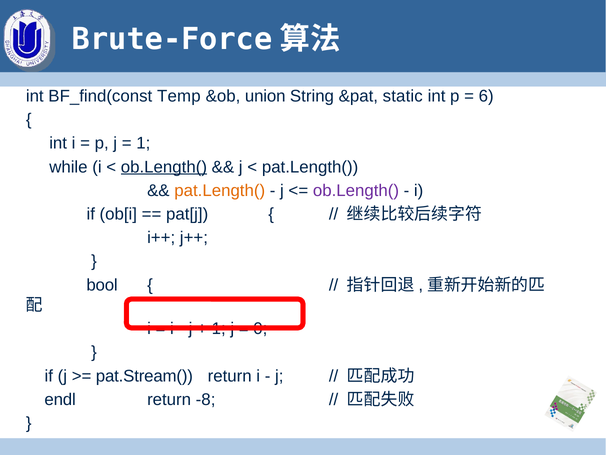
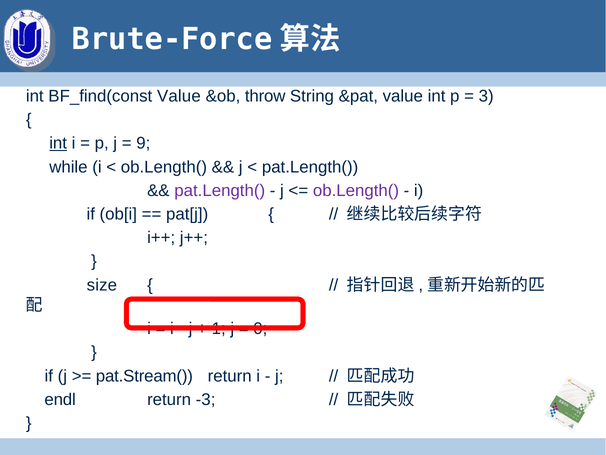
BF_find(const Temp: Temp -> Value
union: union -> throw
&pat static: static -> value
6: 6 -> 3
int at (58, 143) underline: none -> present
1 at (143, 143): 1 -> 9
ob.Length( at (164, 167) underline: present -> none
pat.Length( at (220, 190) colour: orange -> purple
bool: bool -> size
-8: -8 -> -3
